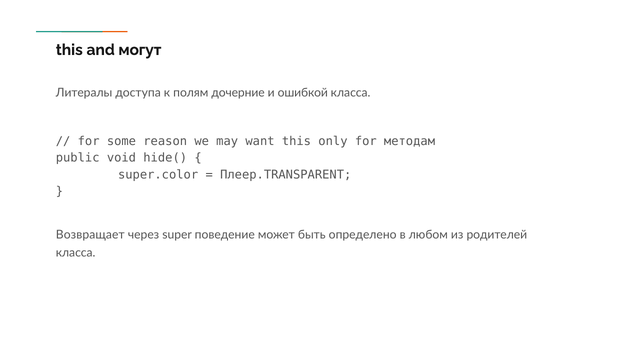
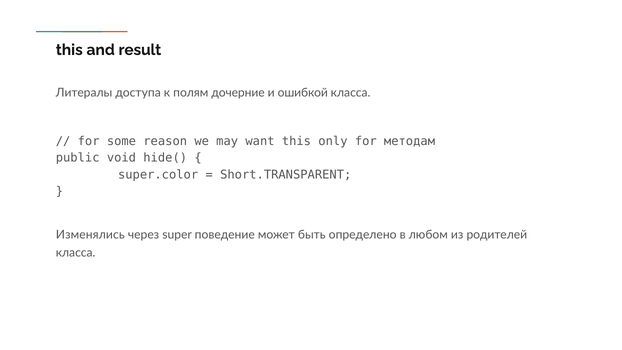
могут: могут -> result
Плеер.TRANSPARENT: Плеер.TRANSPARENT -> Short.TRANSPARENT
Возвращает: Возвращает -> Изменялись
